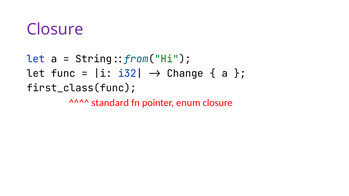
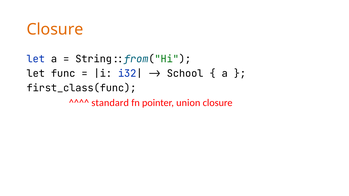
Closure at (55, 29) colour: purple -> orange
Change: Change -> School
enum: enum -> union
